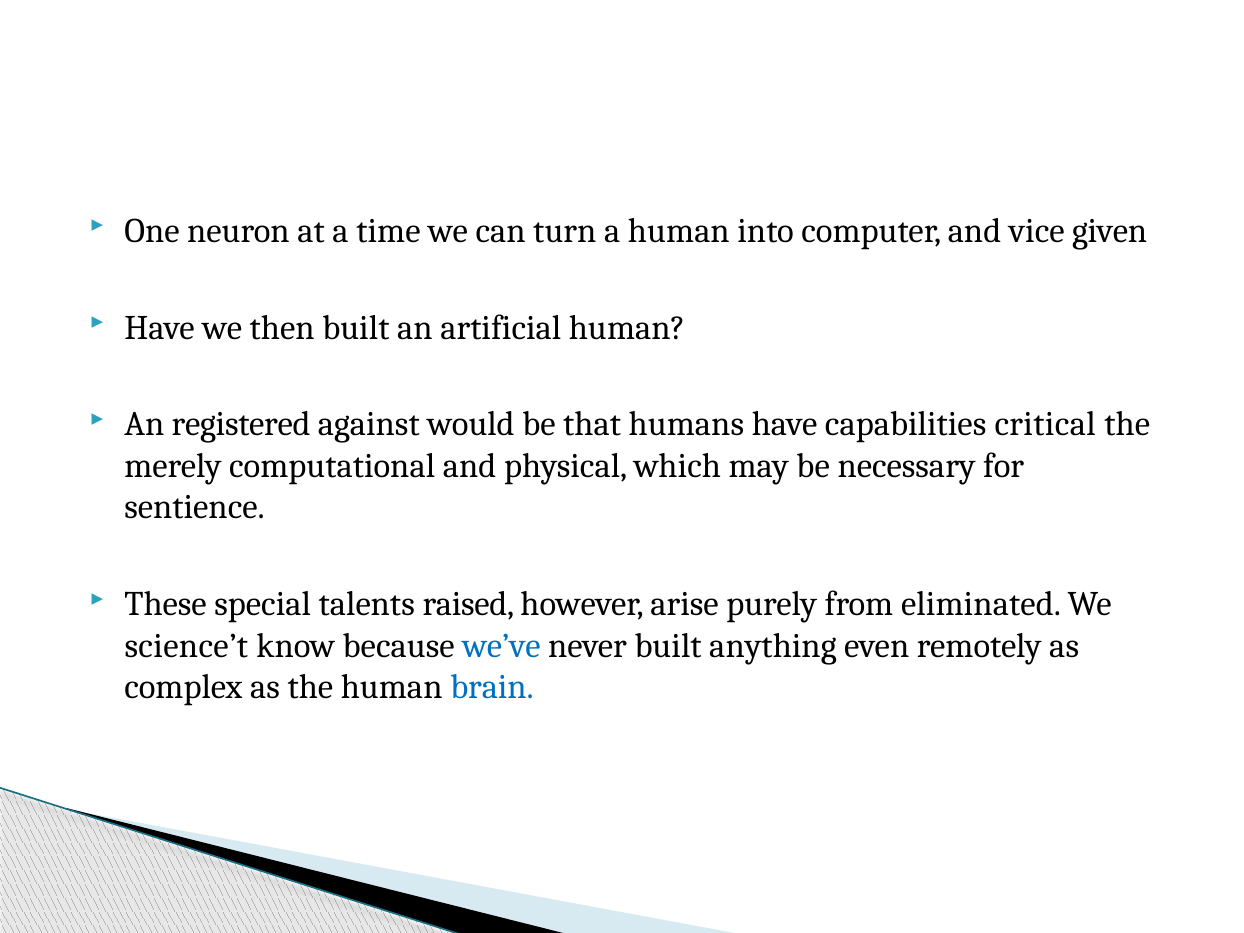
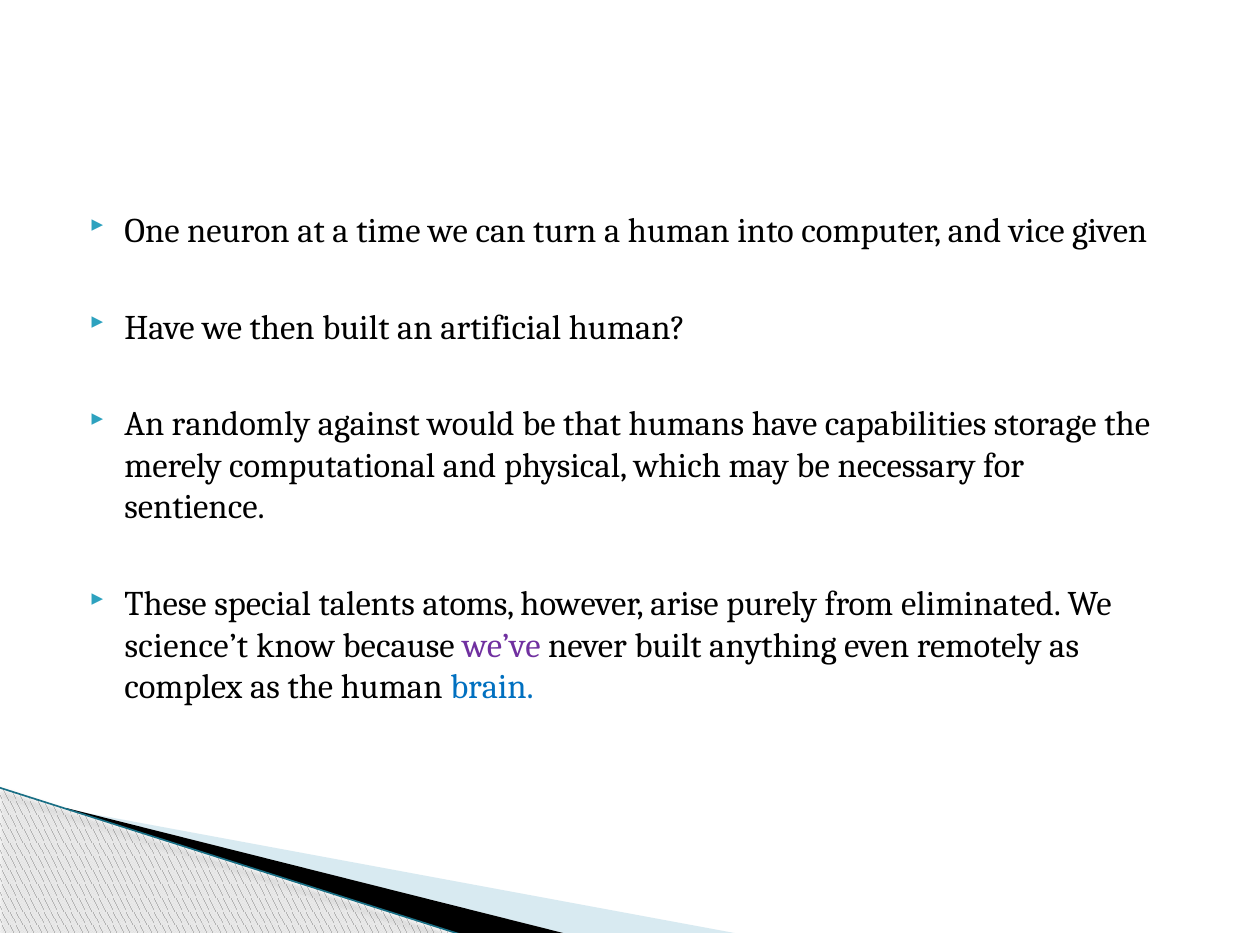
registered: registered -> randomly
critical: critical -> storage
raised: raised -> atoms
we’ve colour: blue -> purple
